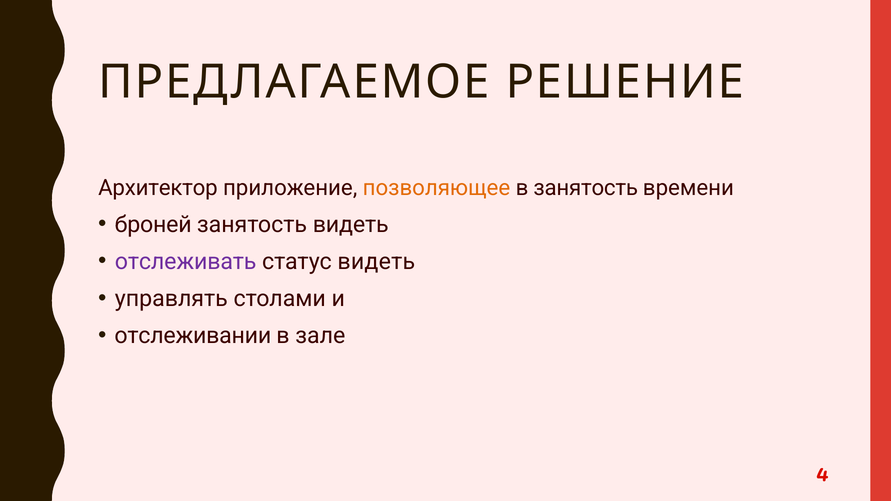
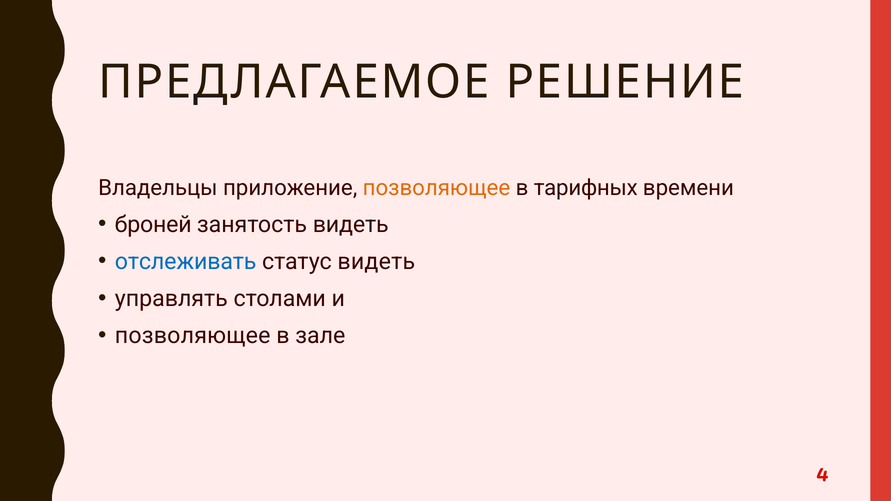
Архитектор: Архитектор -> Владельцы
в занятость: занятость -> тарифных
отслеживать colour: purple -> blue
отслеживании at (193, 336): отслеживании -> позволяющее
